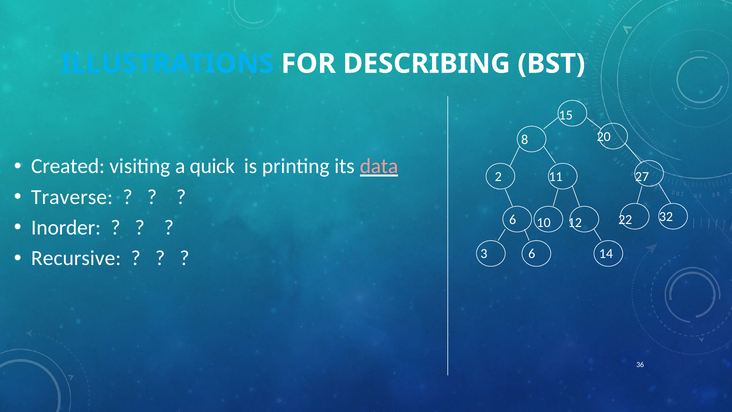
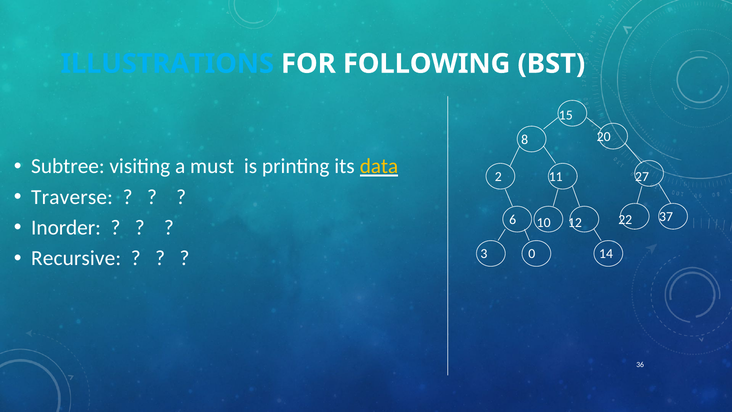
DESCRIBING: DESCRIBING -> FOLLOWING
Created: Created -> Subtree
quick: quick -> must
data colour: pink -> yellow
32: 32 -> 37
3 6: 6 -> 0
